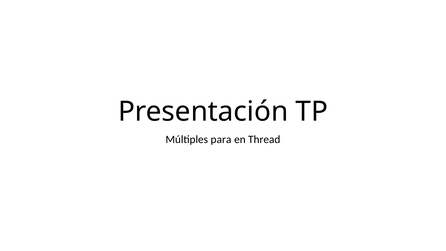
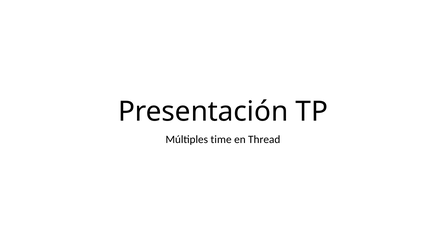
para: para -> time
